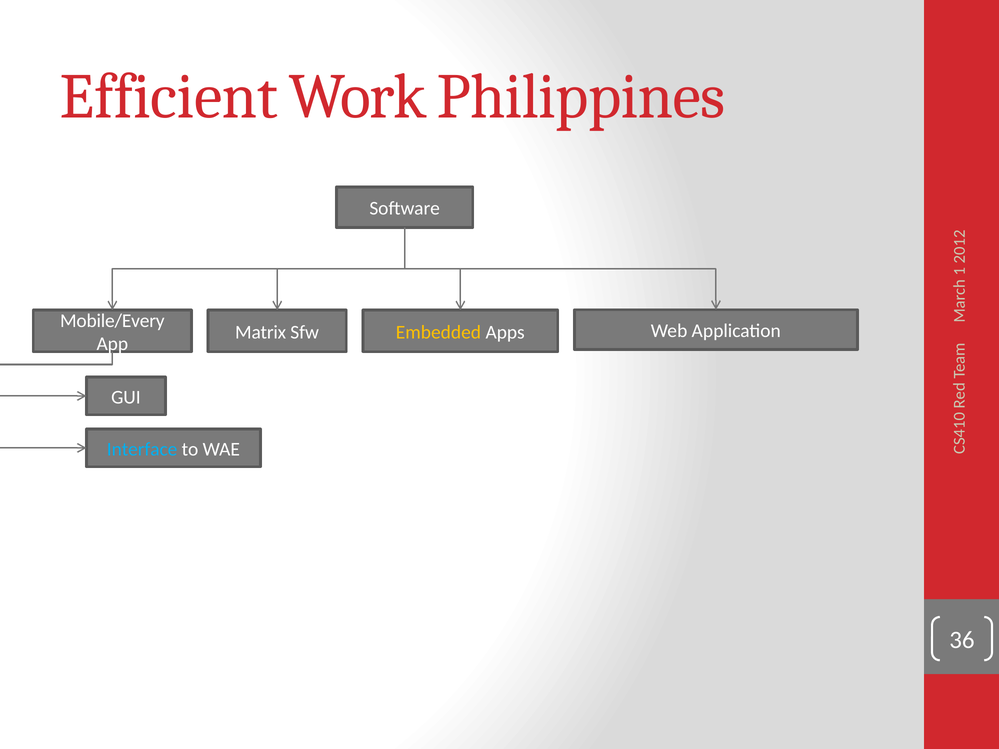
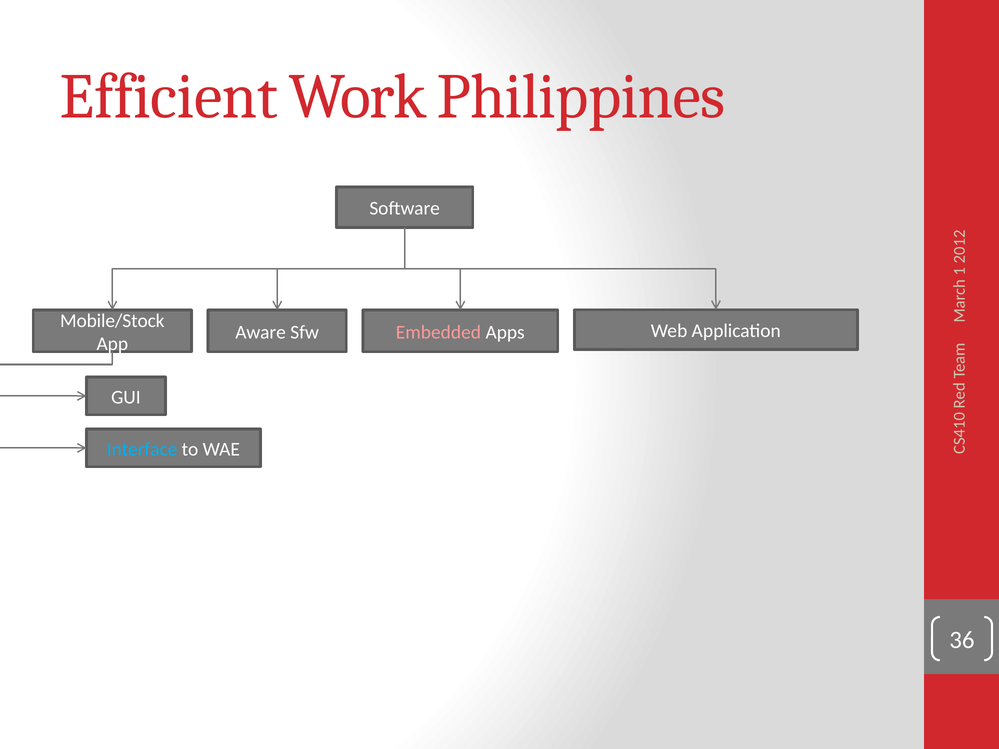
Mobile/Every: Mobile/Every -> Mobile/Stock
Matrix: Matrix -> Aware
Embedded colour: yellow -> pink
